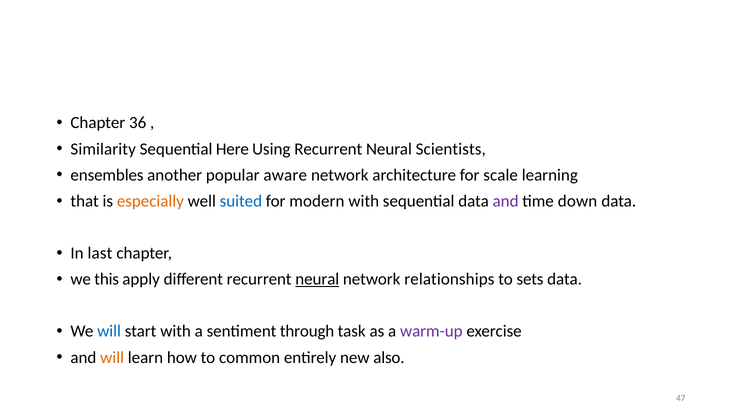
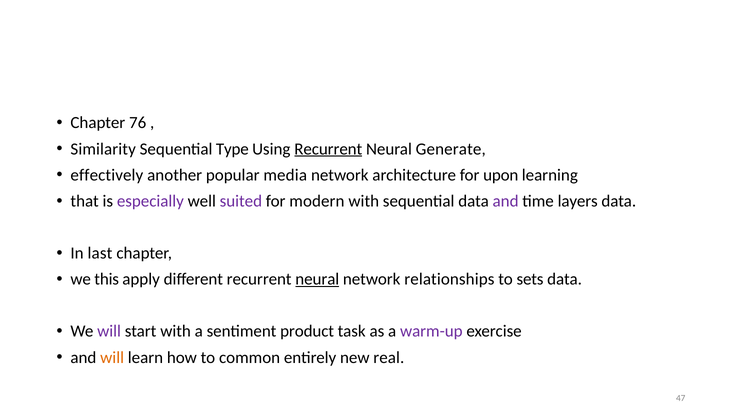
36: 36 -> 76
Here: Here -> Type
Recurrent at (328, 149) underline: none -> present
Scientists: Scientists -> Generate
ensembles: ensembles -> effectively
aware: aware -> media
scale: scale -> upon
especially colour: orange -> purple
suited colour: blue -> purple
down: down -> layers
will at (109, 332) colour: blue -> purple
through: through -> product
also: also -> real
